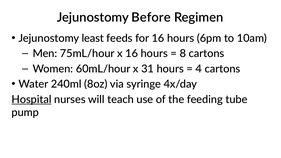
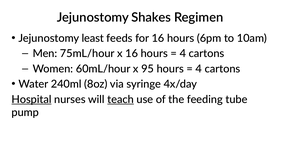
Before: Before -> Shakes
8 at (183, 54): 8 -> 4
31: 31 -> 95
teach underline: none -> present
